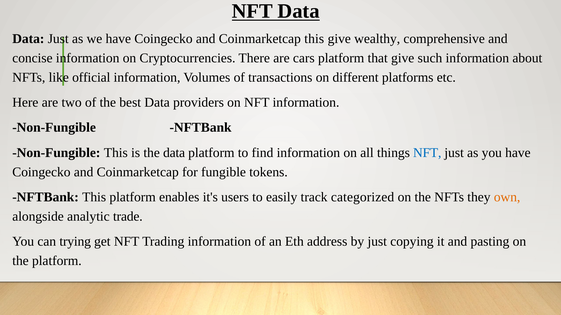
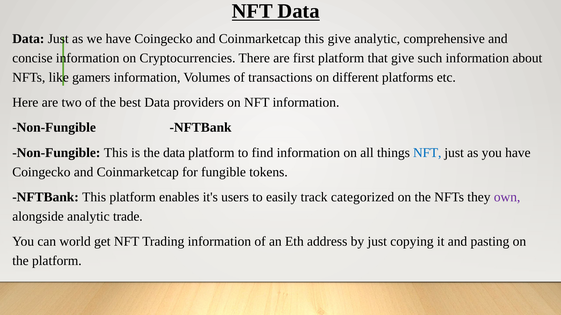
give wealthy: wealthy -> analytic
cars: cars -> first
official: official -> gamers
own colour: orange -> purple
trying: trying -> world
